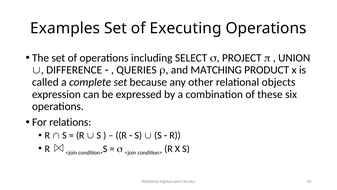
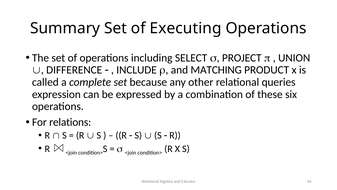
Examples: Examples -> Summary
QUERIES: QUERIES -> INCLUDE
objects: objects -> queries
